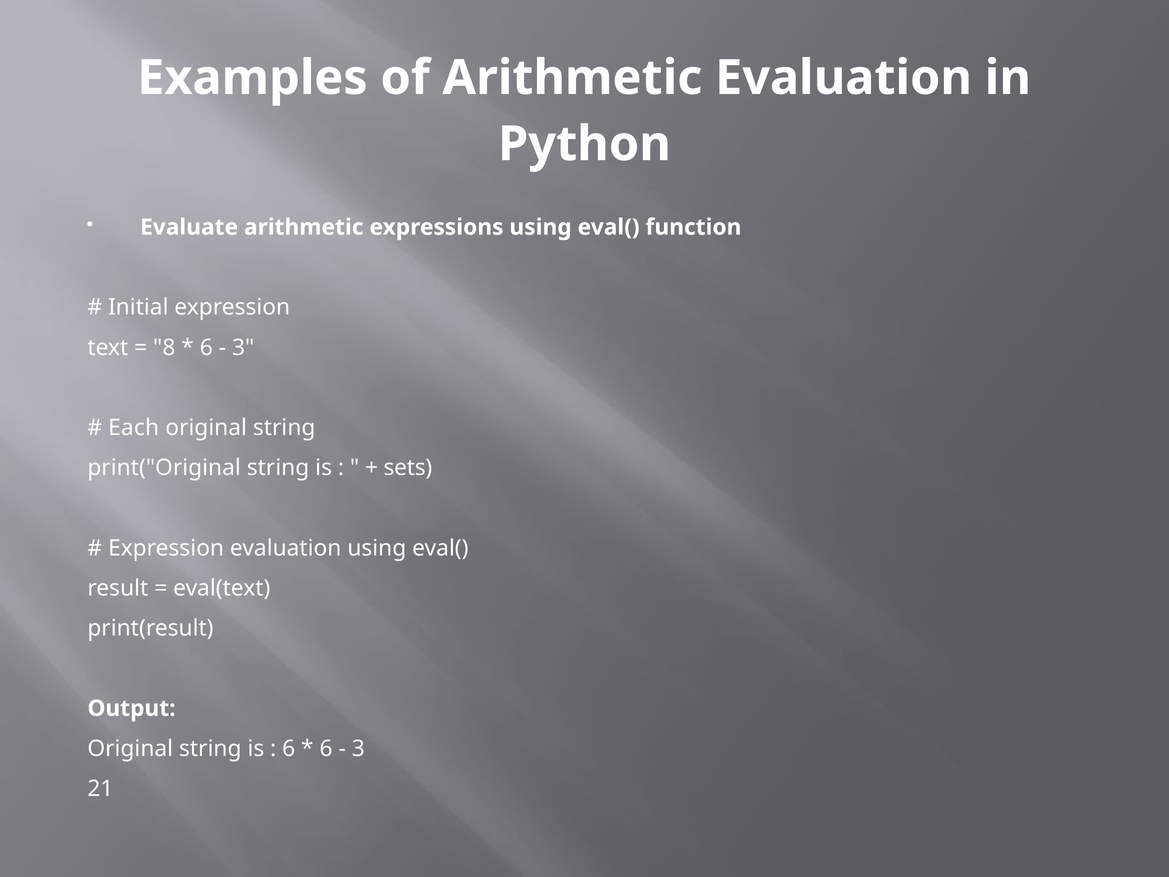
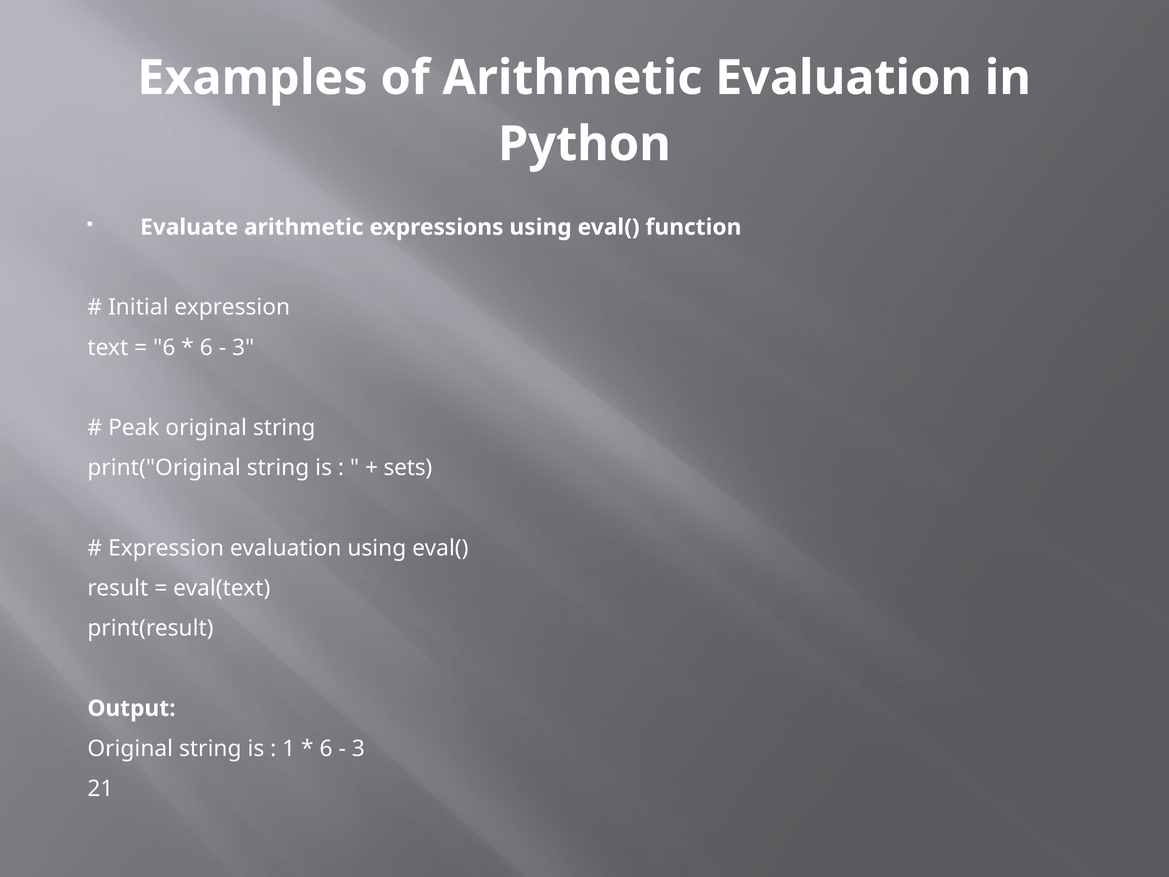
8 at (164, 347): 8 -> 6
Each: Each -> Peak
6 at (289, 748): 6 -> 1
